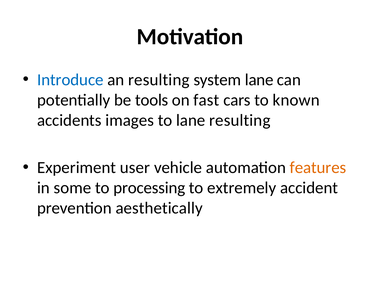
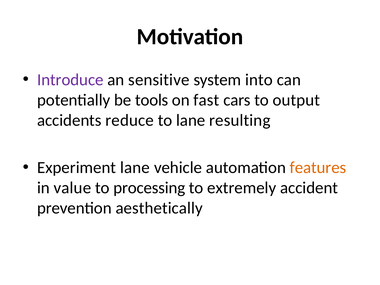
Introduce colour: blue -> purple
an resulting: resulting -> sensitive
system lane: lane -> into
known: known -> output
images: images -> reduce
Experiment user: user -> lane
some: some -> value
